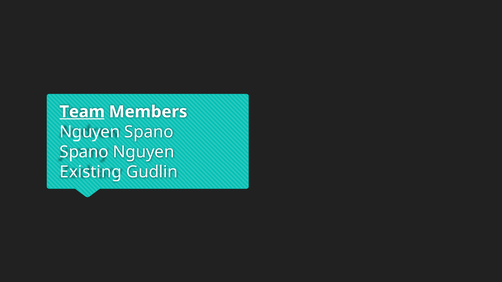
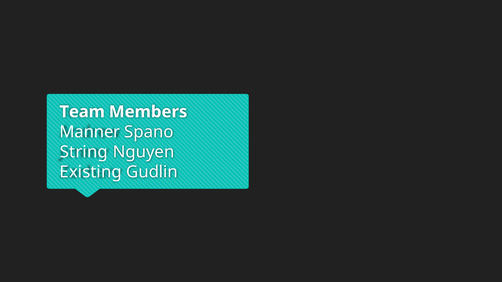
Team underline: present -> none
Nguyen at (90, 132): Nguyen -> Manner
Spano at (84, 152): Spano -> String
